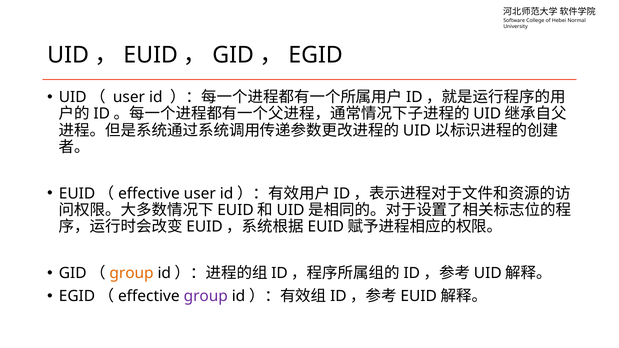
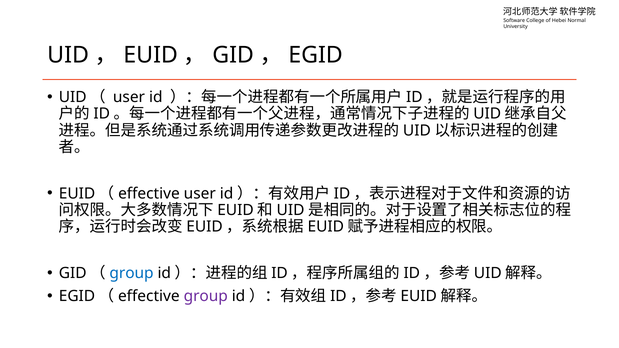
group at (132, 273) colour: orange -> blue
